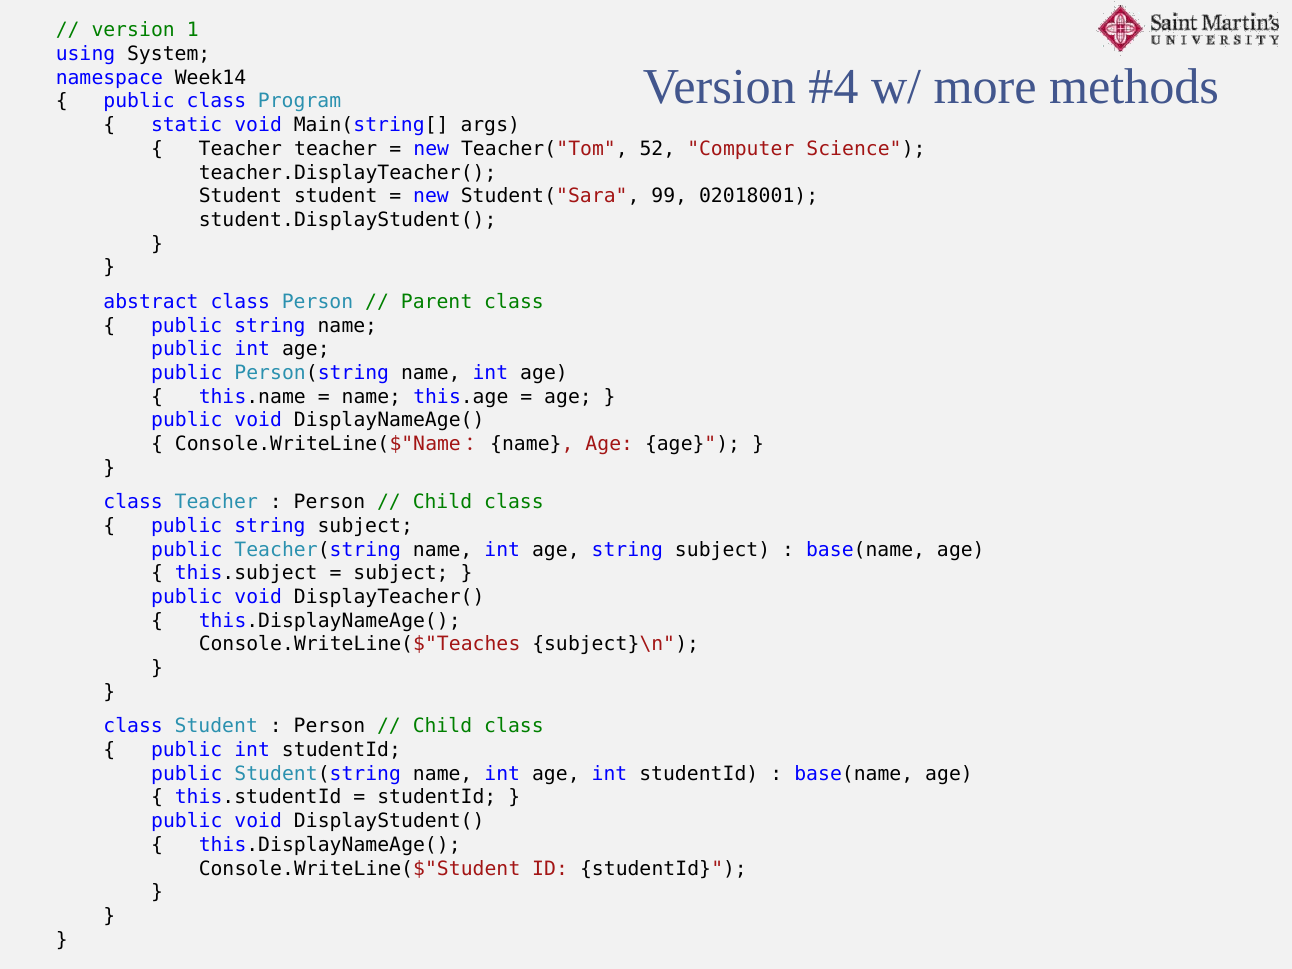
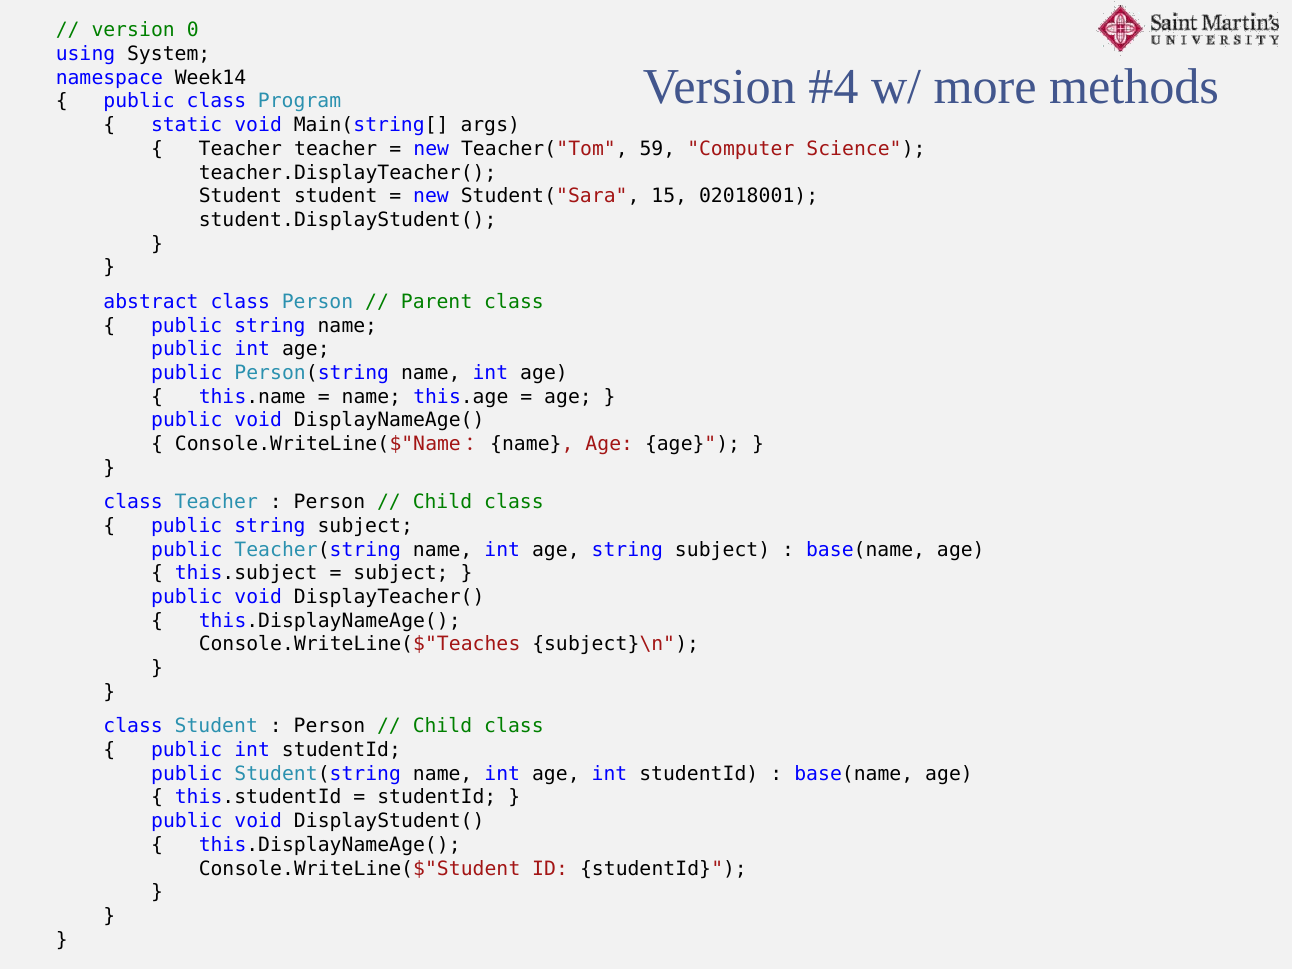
1: 1 -> 0
52: 52 -> 59
99: 99 -> 15
